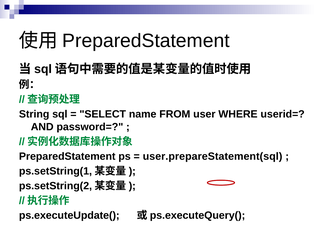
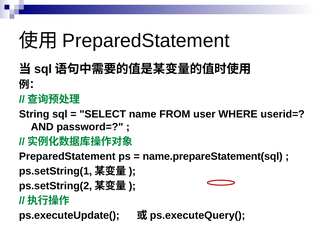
user.prepareStatement(sql: user.prepareStatement(sql -> name.prepareStatement(sql
